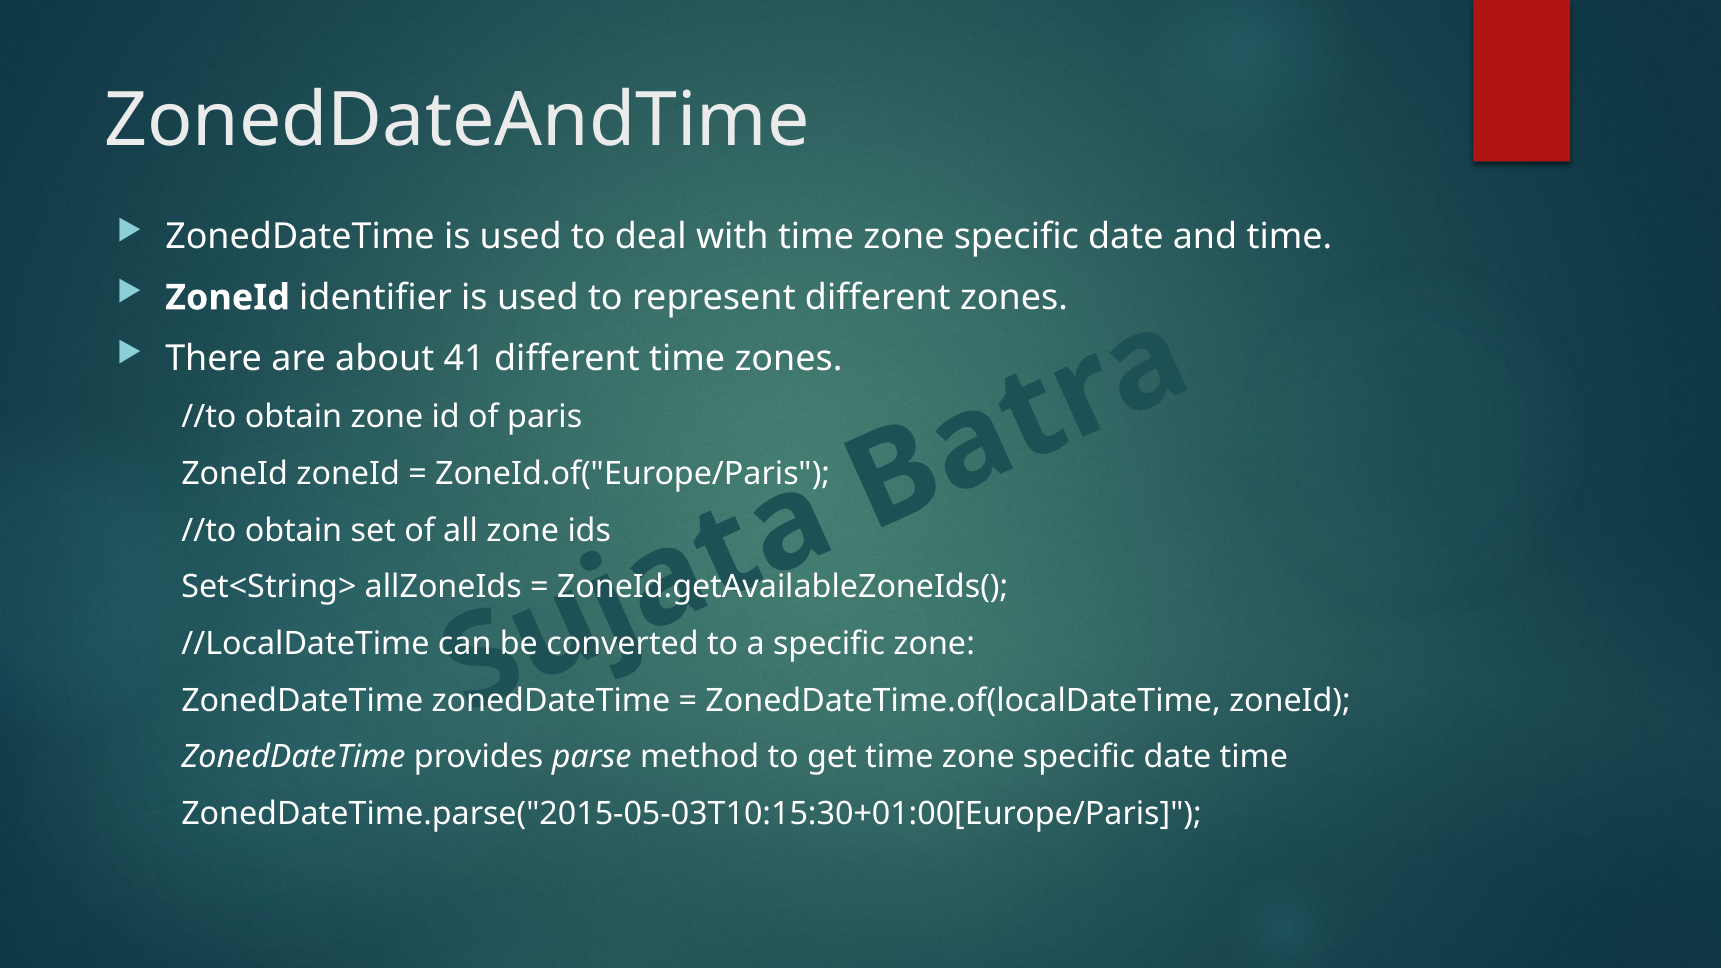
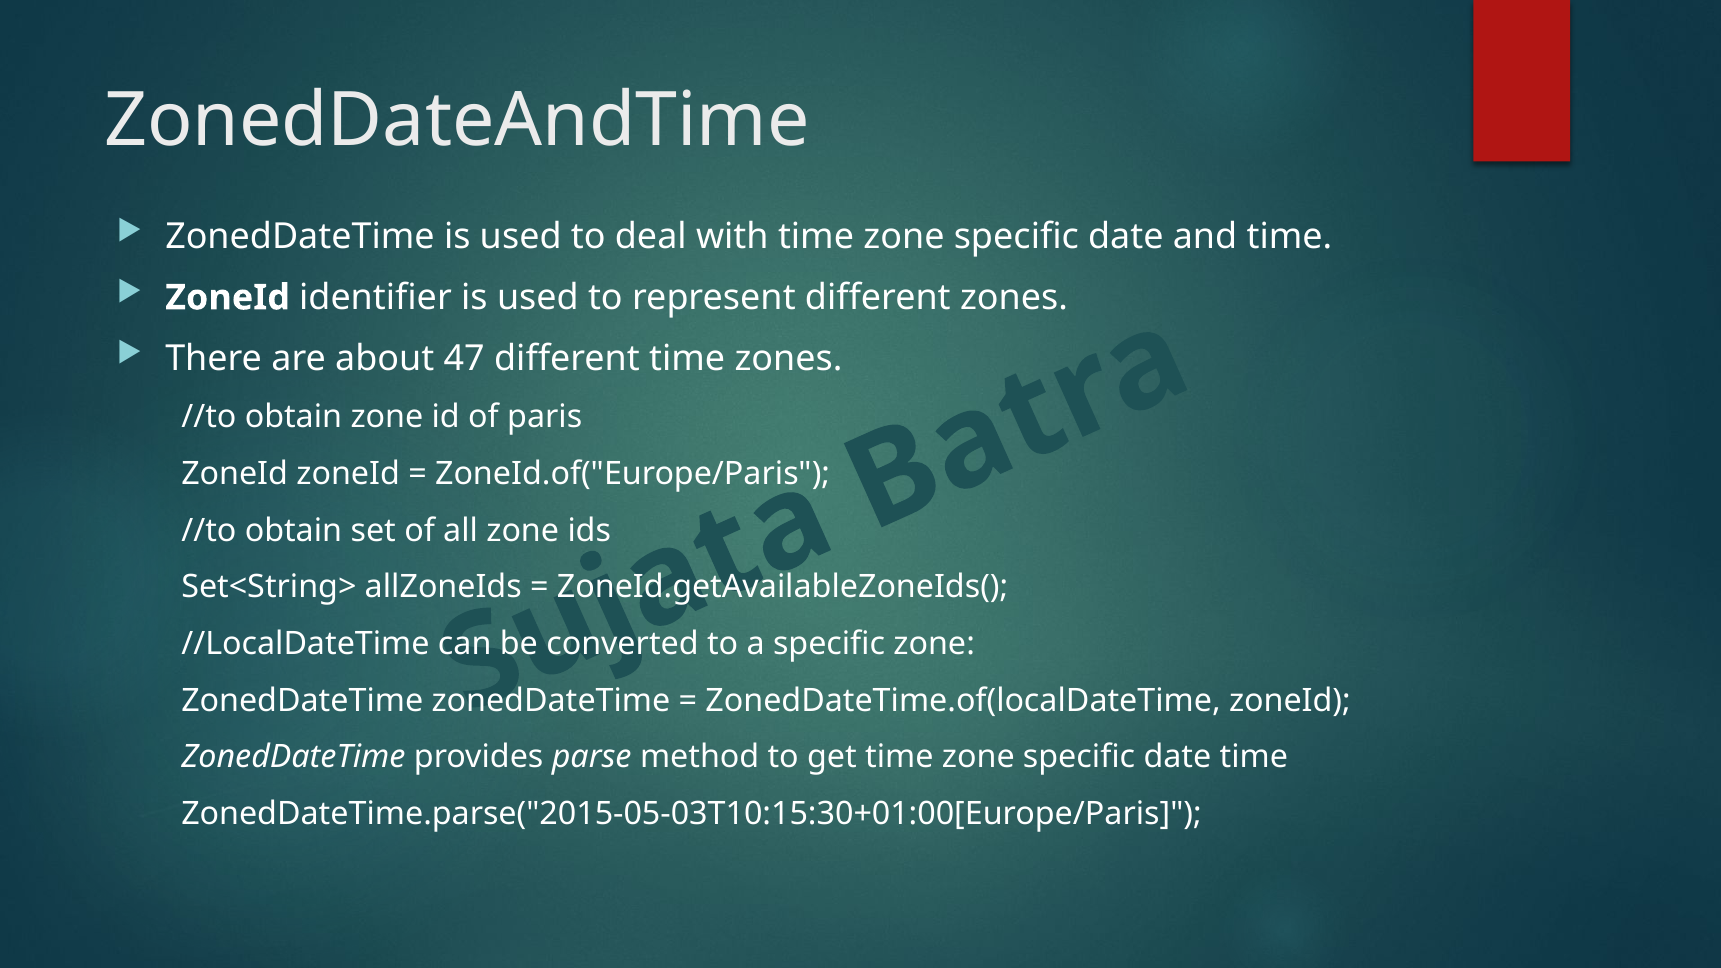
41: 41 -> 47
